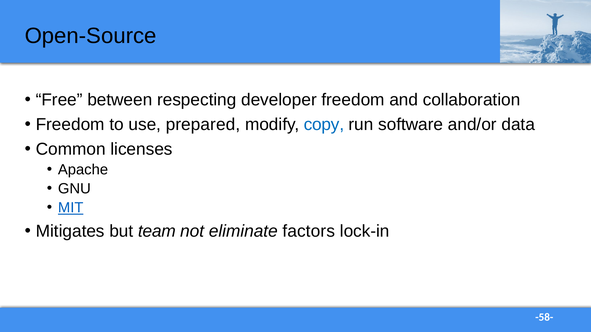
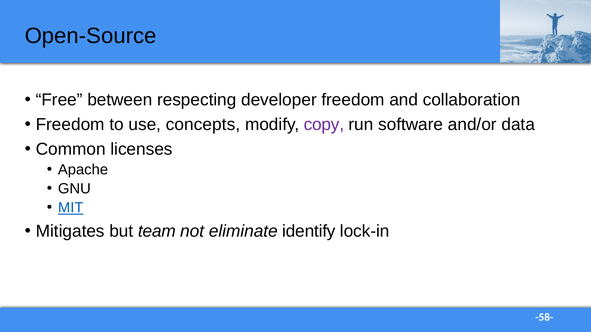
prepared: prepared -> concepts
copy colour: blue -> purple
factors: factors -> identify
